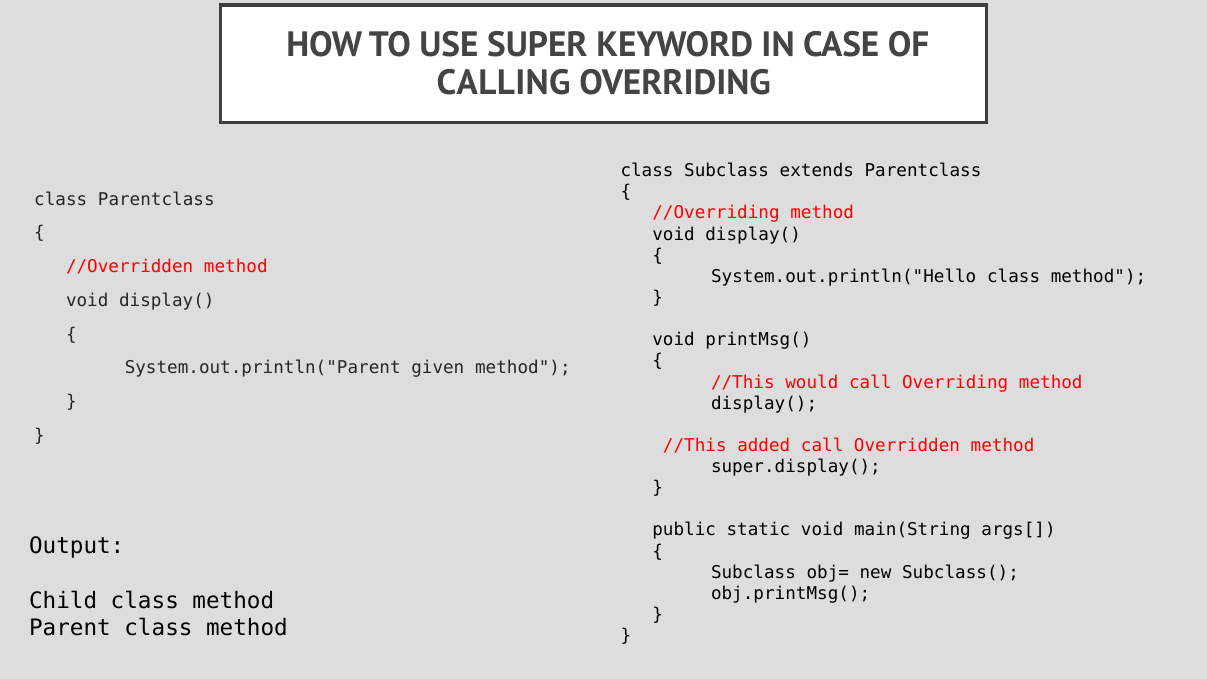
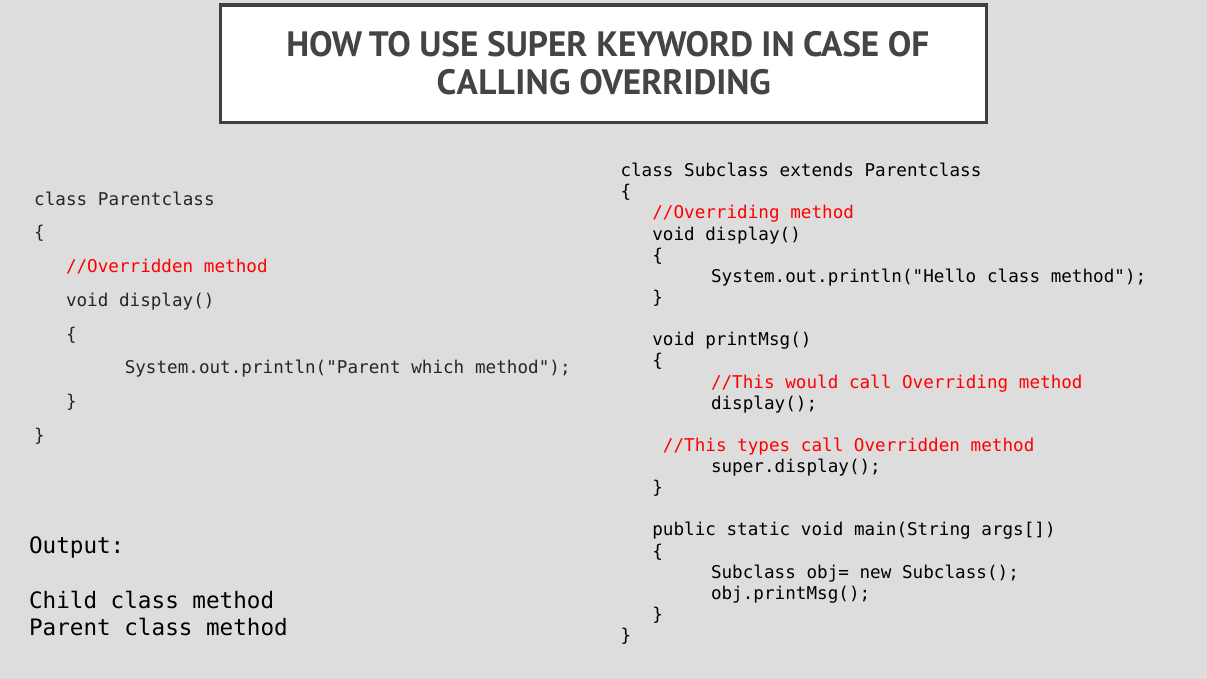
given: given -> which
added: added -> types
